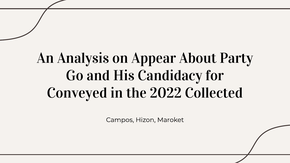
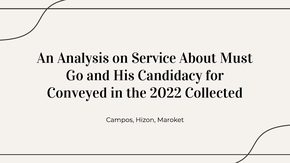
Appear: Appear -> Service
Party: Party -> Must
